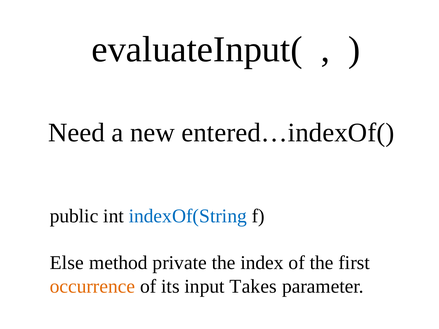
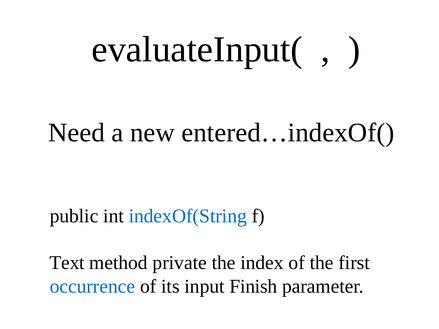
Else: Else -> Text
occurrence colour: orange -> blue
Takes: Takes -> Finish
